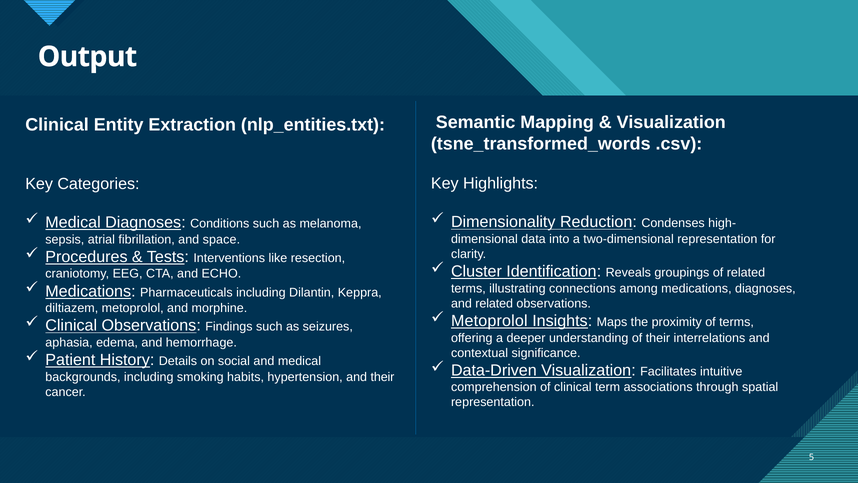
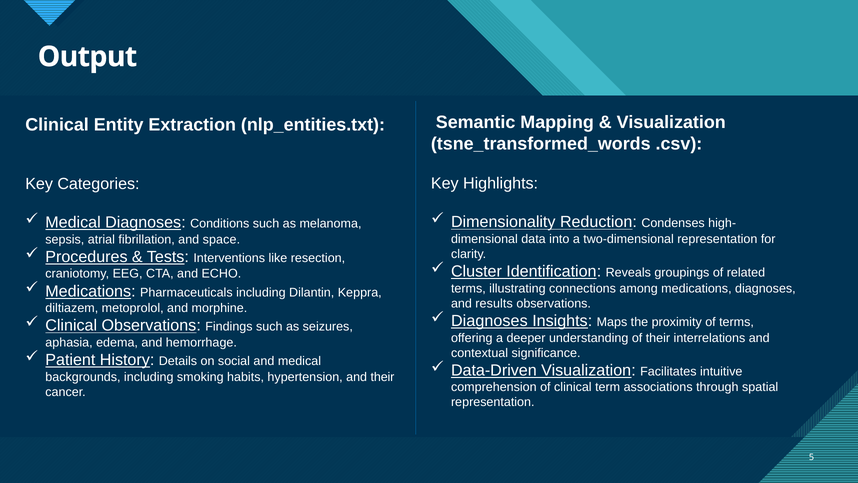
and related: related -> results
Metoprolol at (489, 321): Metoprolol -> Diagnoses
